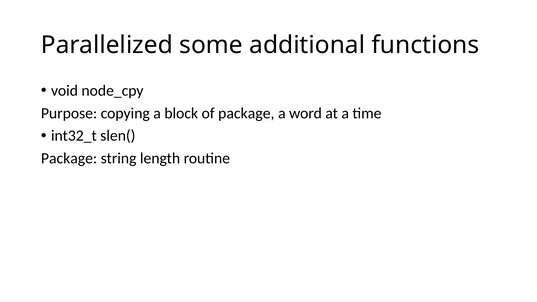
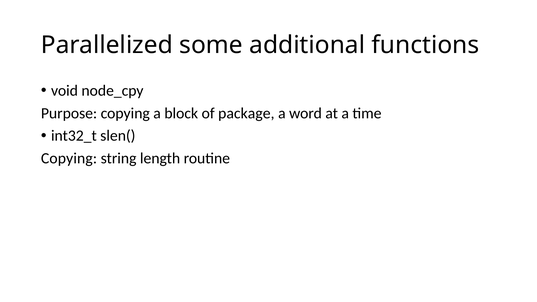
Package at (69, 158): Package -> Copying
